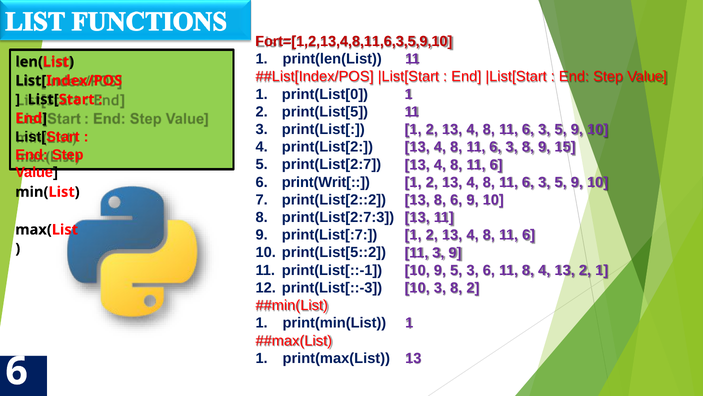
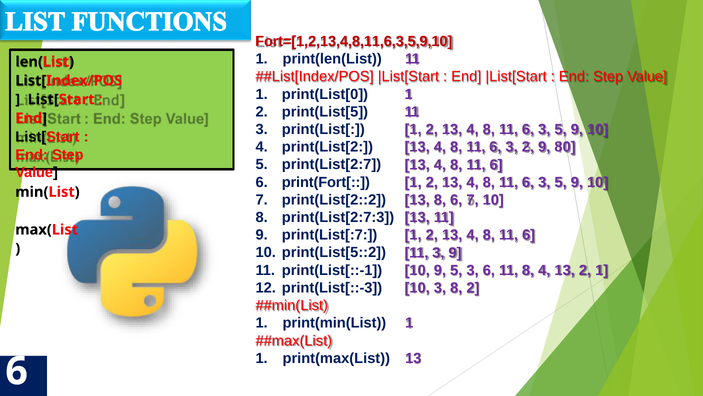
6 3 8: 8 -> 2
15: 15 -> 80
print(Writ[: print(Writ[ -> print(Fort[
6 9: 9 -> 7
